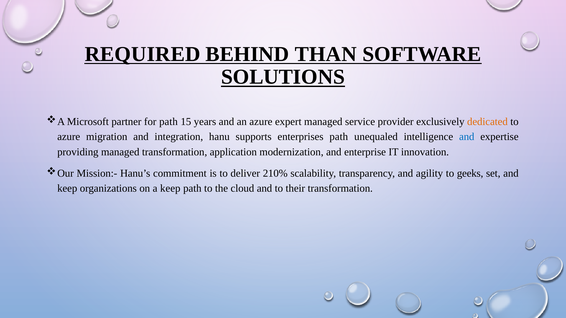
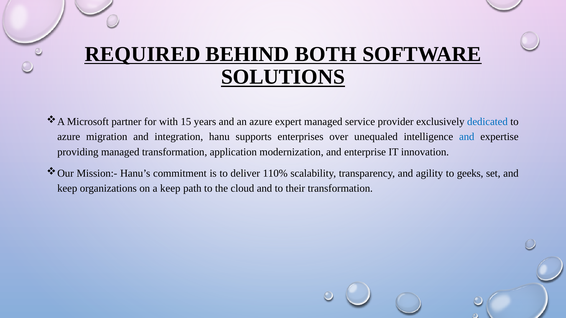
THAN: THAN -> BOTH
for path: path -> with
dedicated colour: orange -> blue
enterprises path: path -> over
210%: 210% -> 110%
